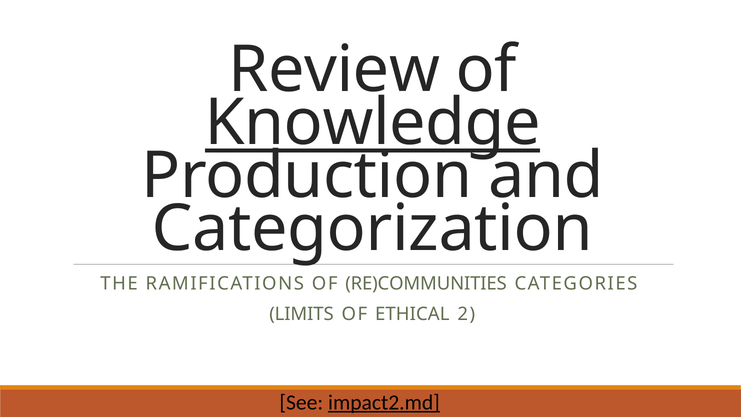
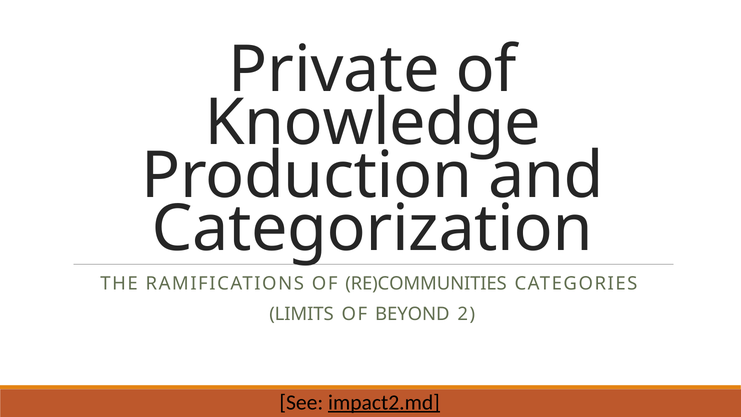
Review: Review -> Private
Knowledge underline: present -> none
ETHICAL: ETHICAL -> BEYOND
